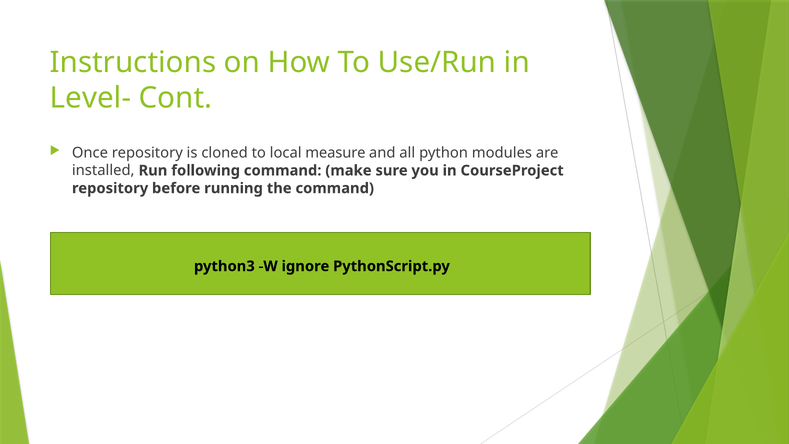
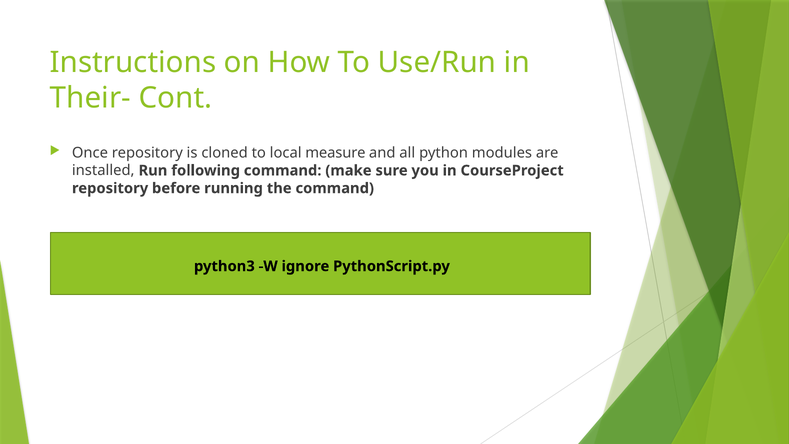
Level-: Level- -> Their-
